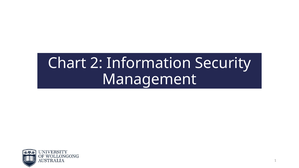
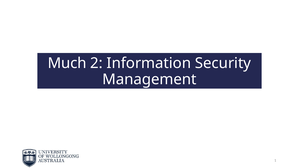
Chart: Chart -> Much
